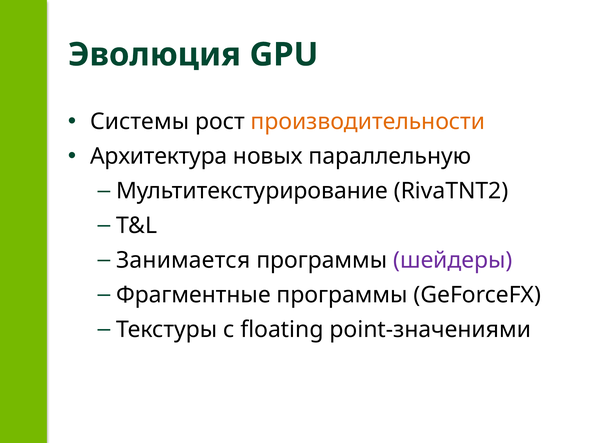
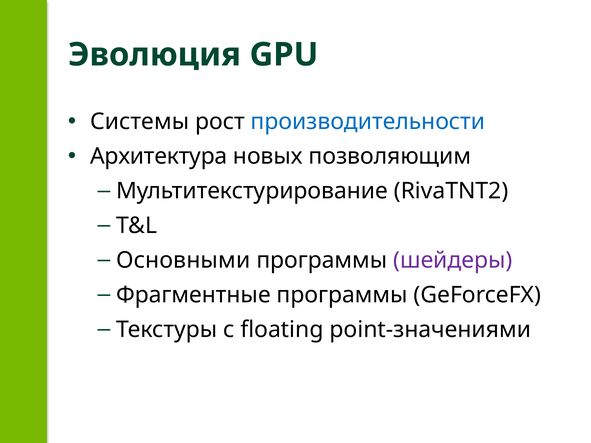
производительности colour: orange -> blue
параллельную: параллельную -> позволяющим
Занимается: Занимается -> Основными
